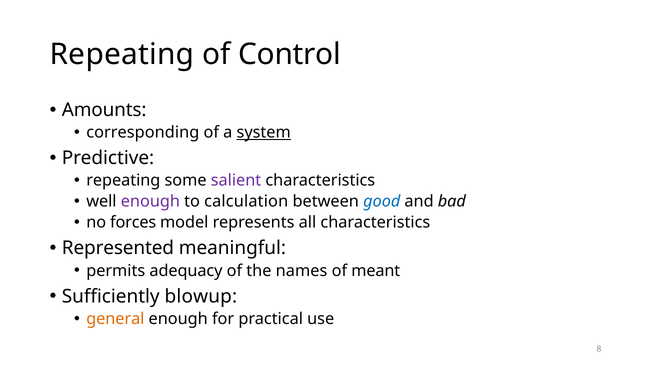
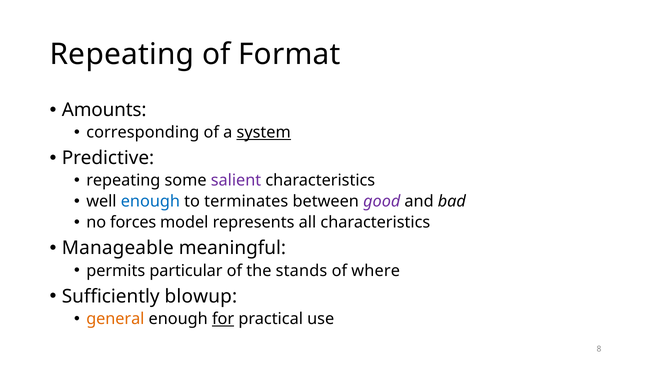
Control: Control -> Format
enough at (150, 202) colour: purple -> blue
calculation: calculation -> terminates
good colour: blue -> purple
Represented: Represented -> Manageable
adequacy: adequacy -> particular
names: names -> stands
meant: meant -> where
for underline: none -> present
